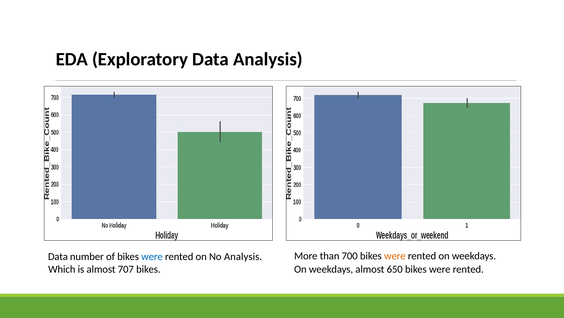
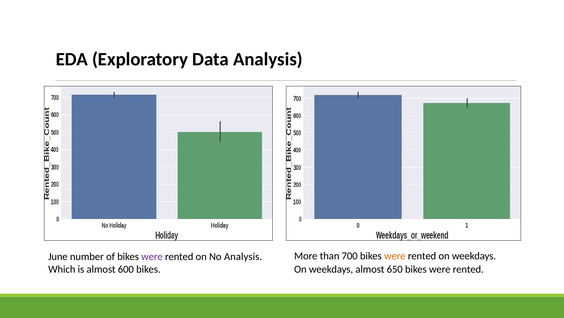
Data at (58, 256): Data -> June
were at (152, 256) colour: blue -> purple
707: 707 -> 600
